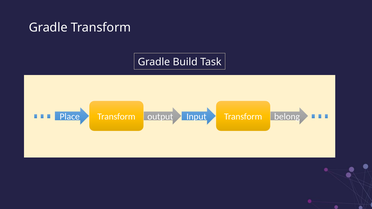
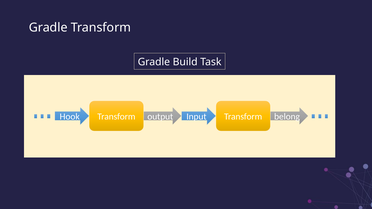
Place: Place -> Hook
